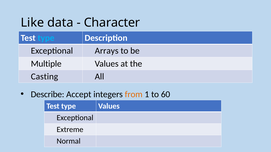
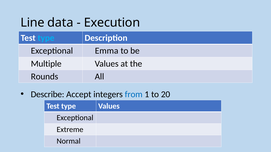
Like: Like -> Line
Character: Character -> Execution
Arrays: Arrays -> Emma
Casting: Casting -> Rounds
from colour: orange -> blue
60: 60 -> 20
